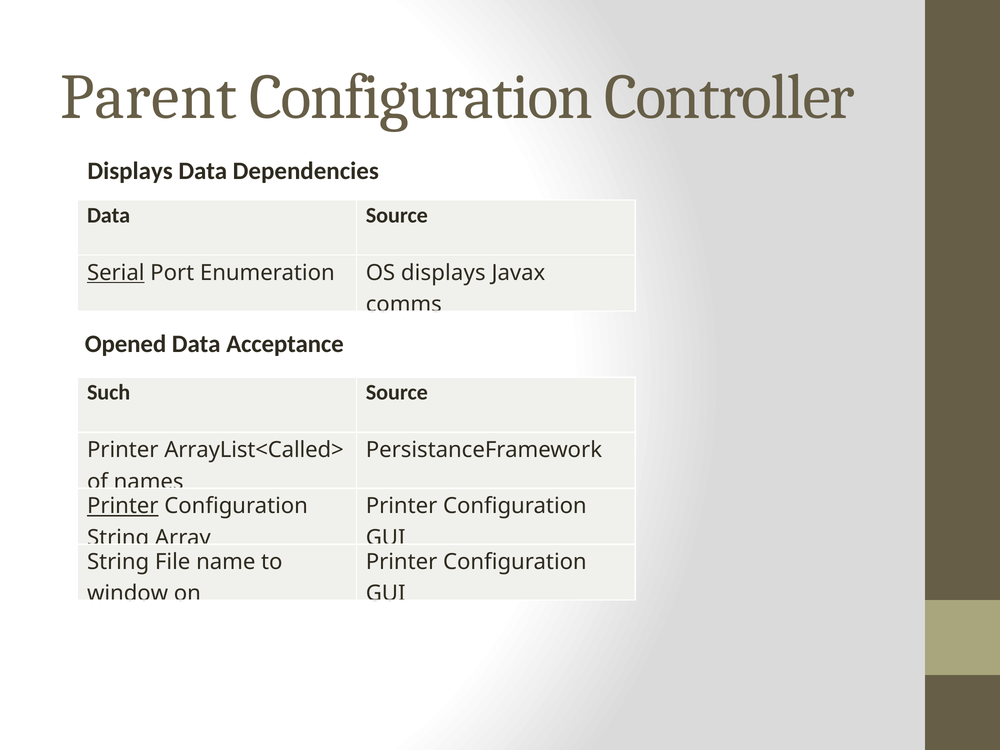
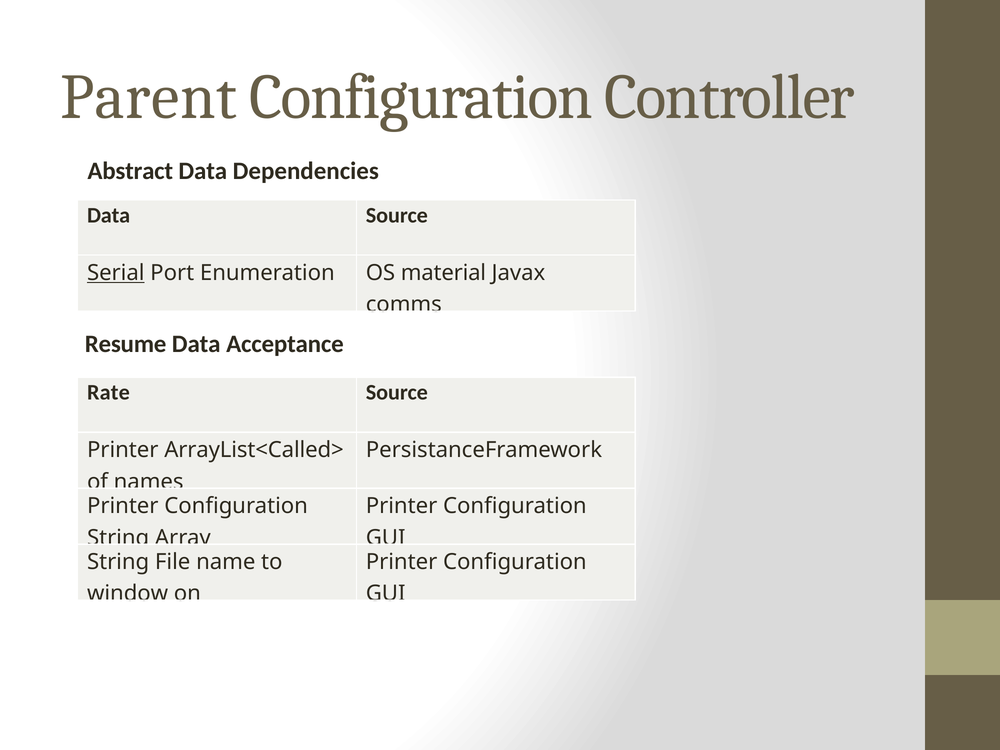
Displays at (130, 171): Displays -> Abstract
OS displays: displays -> material
Opened: Opened -> Resume
Such: Such -> Rate
Printer at (123, 506) underline: present -> none
